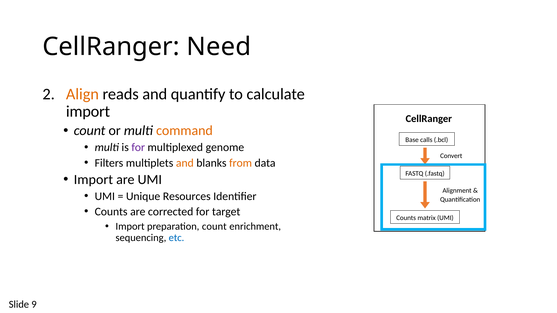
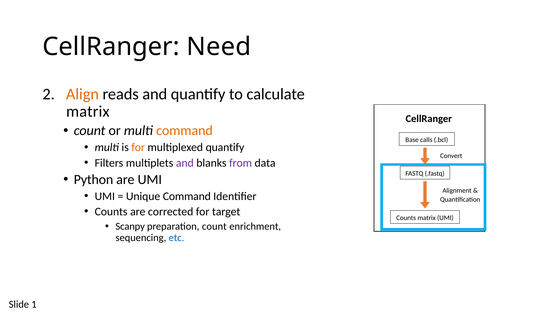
import at (88, 112): import -> matrix
for at (138, 148) colour: purple -> orange
multiplexed genome: genome -> quantify
and at (185, 163) colour: orange -> purple
from colour: orange -> purple
Import at (93, 180): Import -> Python
Unique Resources: Resources -> Command
Import at (130, 227): Import -> Scanpy
9: 9 -> 1
